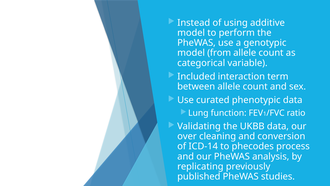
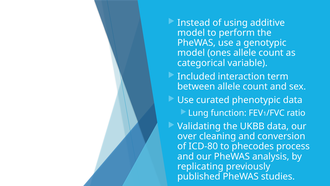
from: from -> ones
ICD-14: ICD-14 -> ICD-80
